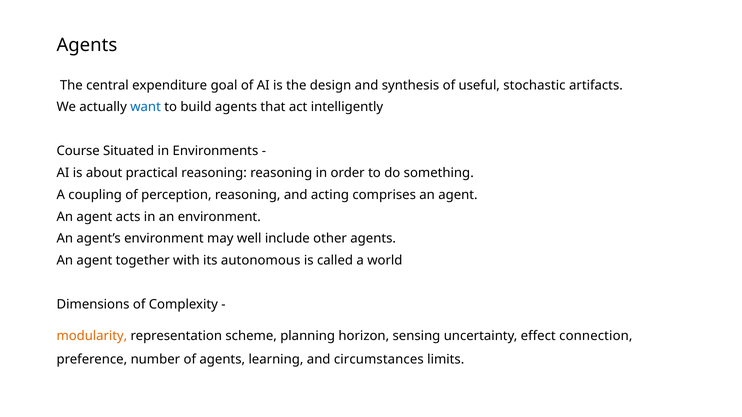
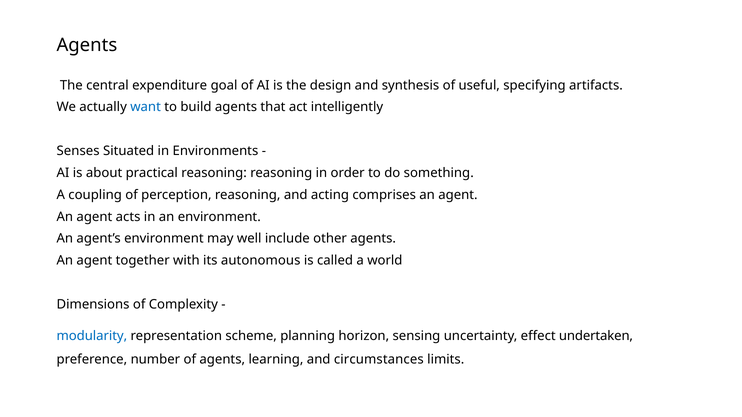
stochastic: stochastic -> specifying
Course: Course -> Senses
modularity colour: orange -> blue
connection: connection -> undertaken
